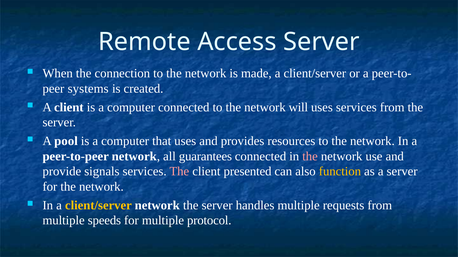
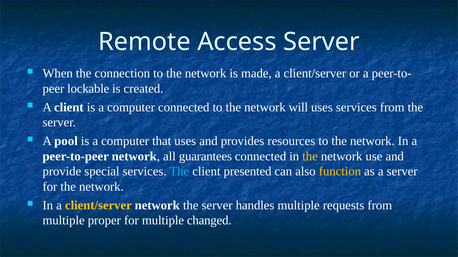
systems: systems -> lockable
the at (310, 157) colour: pink -> yellow
signals: signals -> special
The at (179, 172) colour: pink -> light blue
speeds: speeds -> proper
protocol: protocol -> changed
